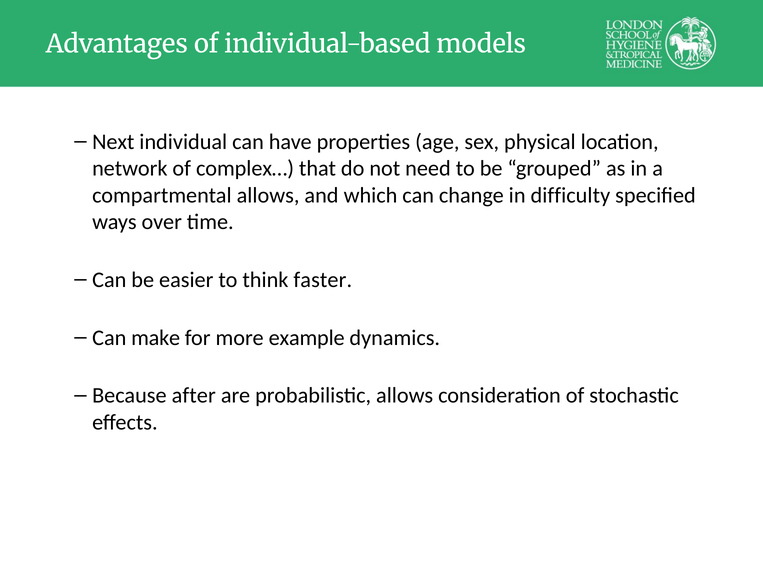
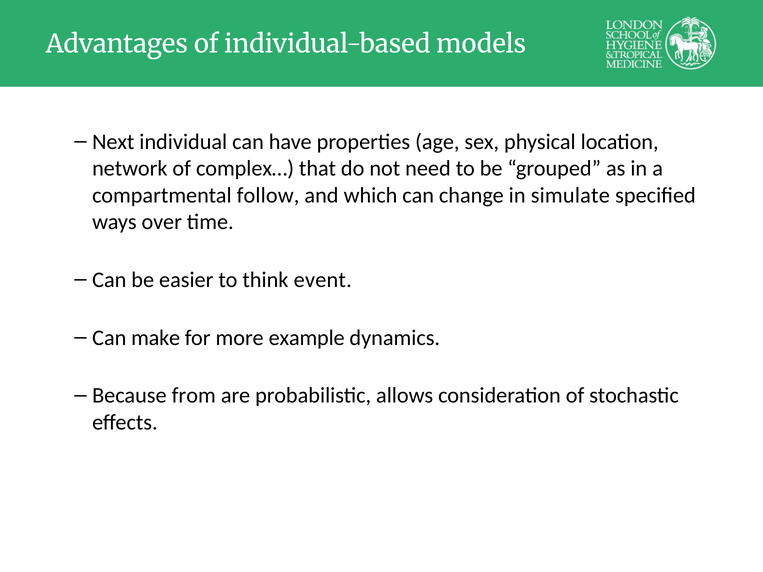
compartmental allows: allows -> follow
difficulty: difficulty -> simulate
faster: faster -> event
after: after -> from
